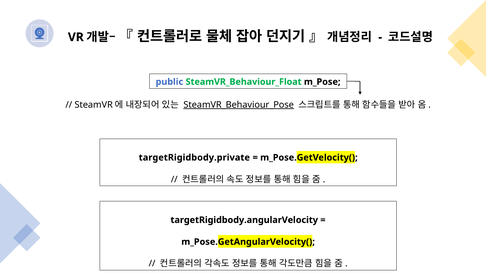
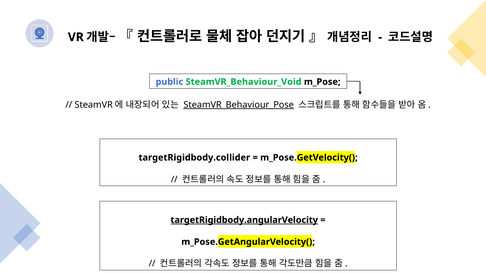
SteamVR_Behaviour_Float: SteamVR_Behaviour_Float -> SteamVR_Behaviour_Void
targetRigidbody.private: targetRigidbody.private -> targetRigidbody.collider
targetRigidbody.angularVelocity underline: none -> present
